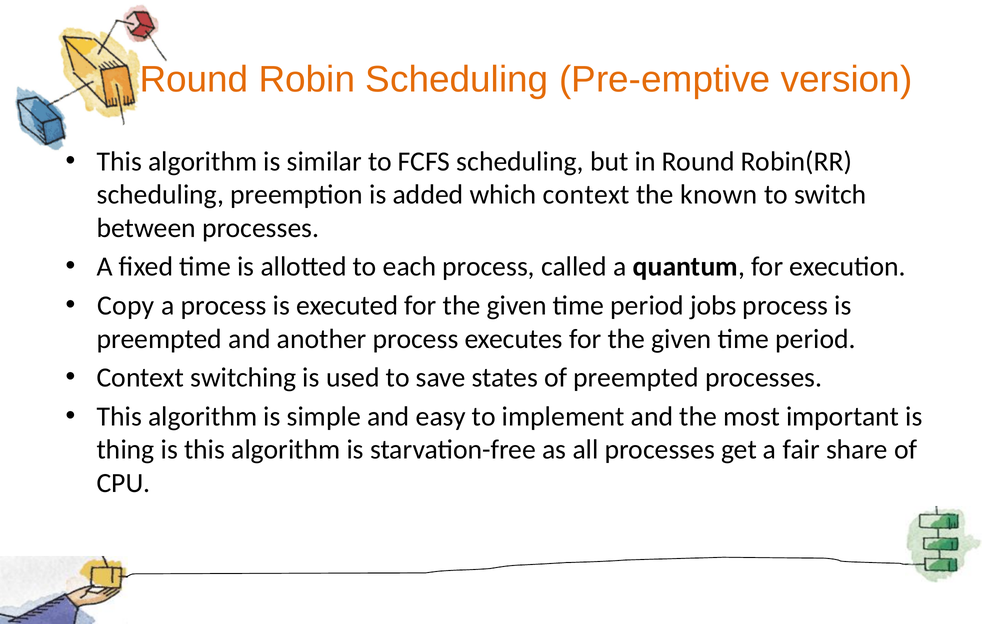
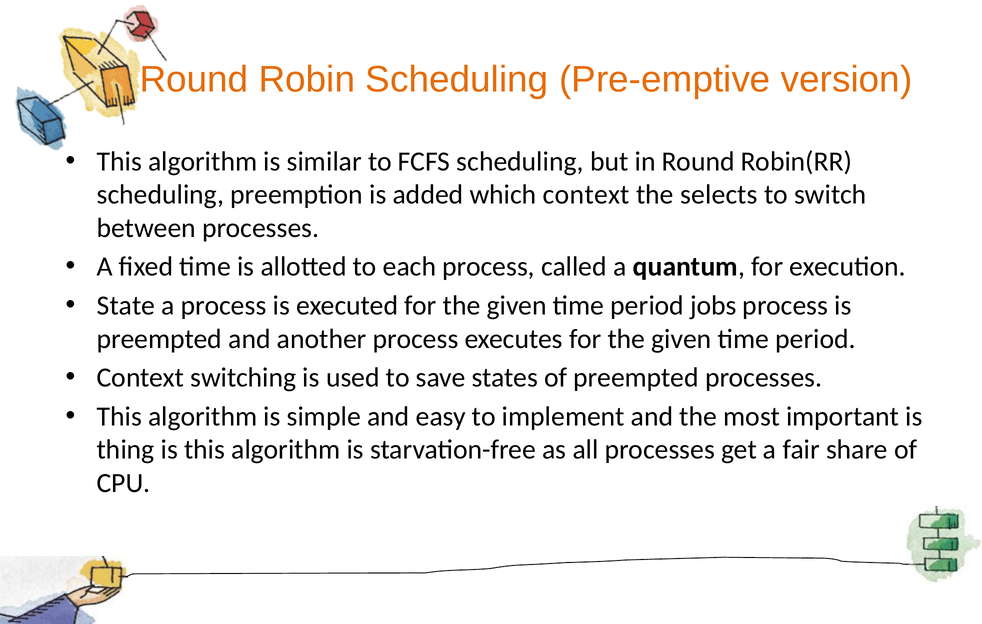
known: known -> selects
Copy: Copy -> State
